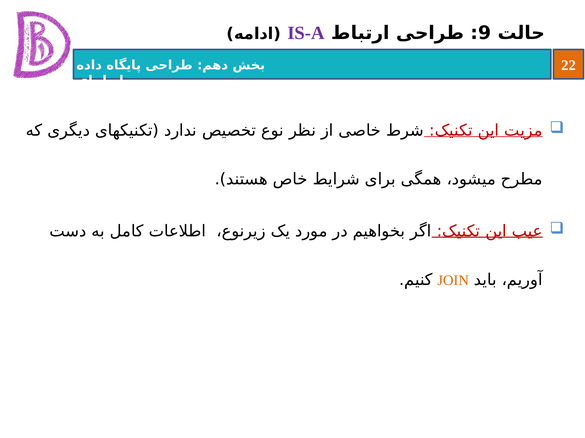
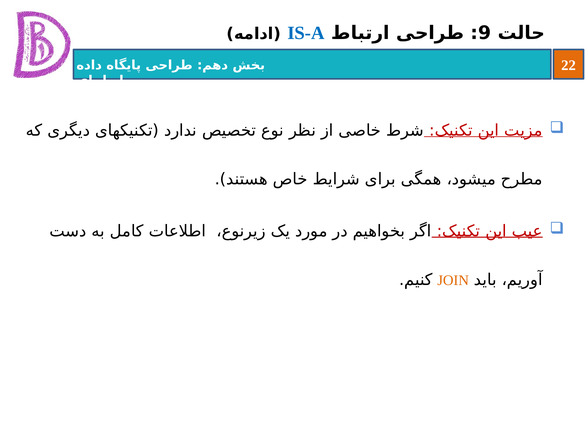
IS-A colour: purple -> blue
